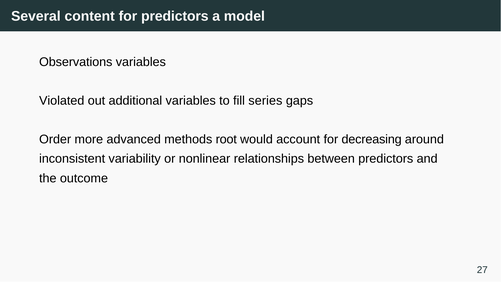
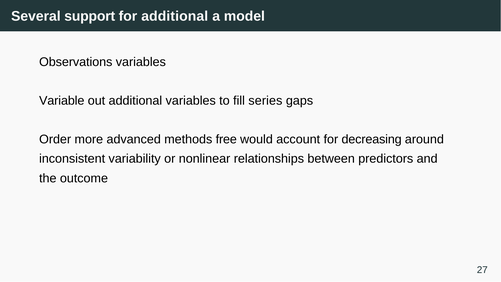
content: content -> support
for predictors: predictors -> additional
Violated: Violated -> Variable
root: root -> free
